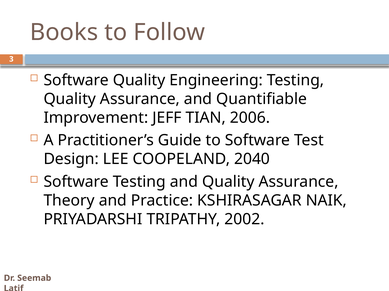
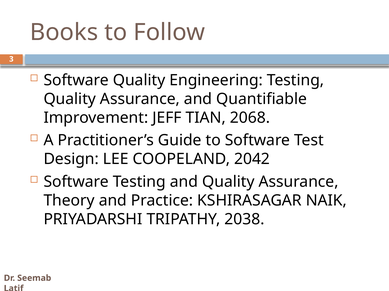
2006: 2006 -> 2068
2040: 2040 -> 2042
2002: 2002 -> 2038
